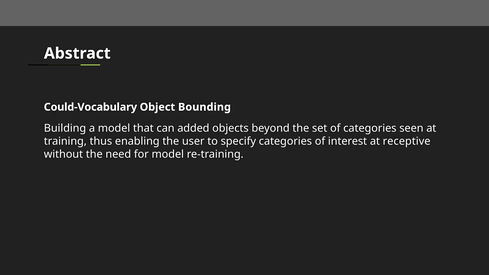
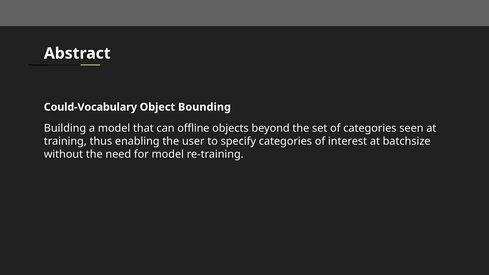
added: added -> offline
receptive: receptive -> batchsize
